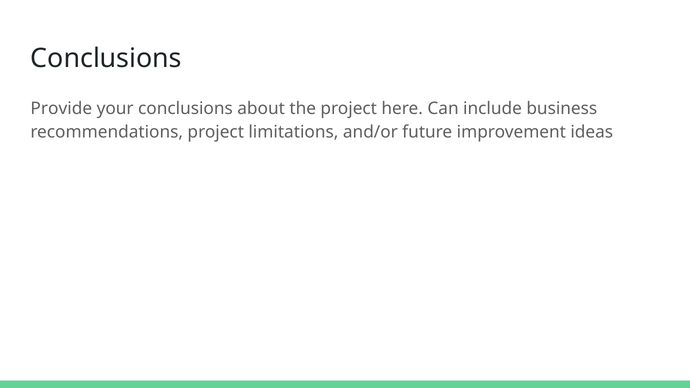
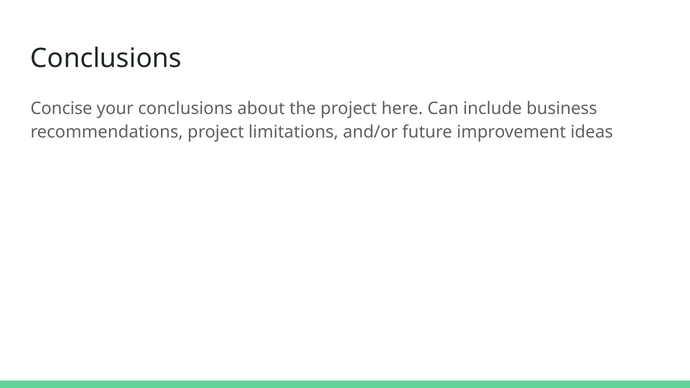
Provide: Provide -> Concise
